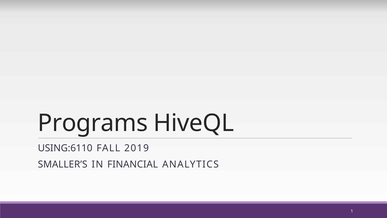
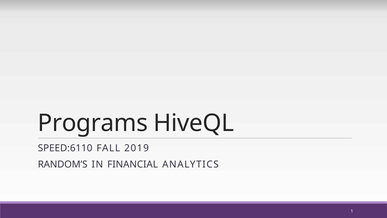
USING:6110: USING:6110 -> SPEED:6110
SMALLER’S: SMALLER’S -> RANDOM’S
